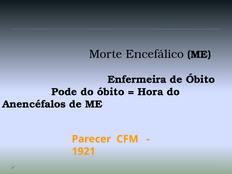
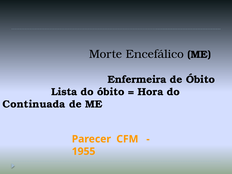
Pode: Pode -> Lista
Anencéfalos: Anencéfalos -> Continuada
1921: 1921 -> 1955
